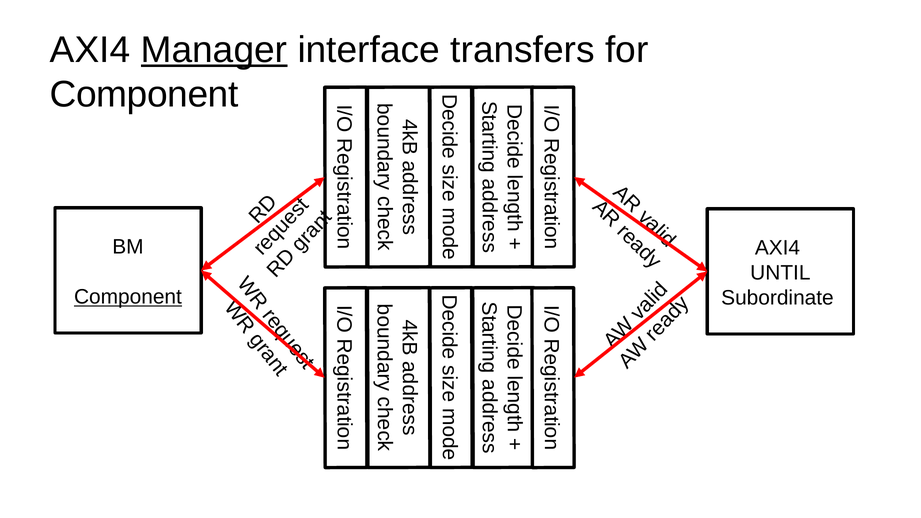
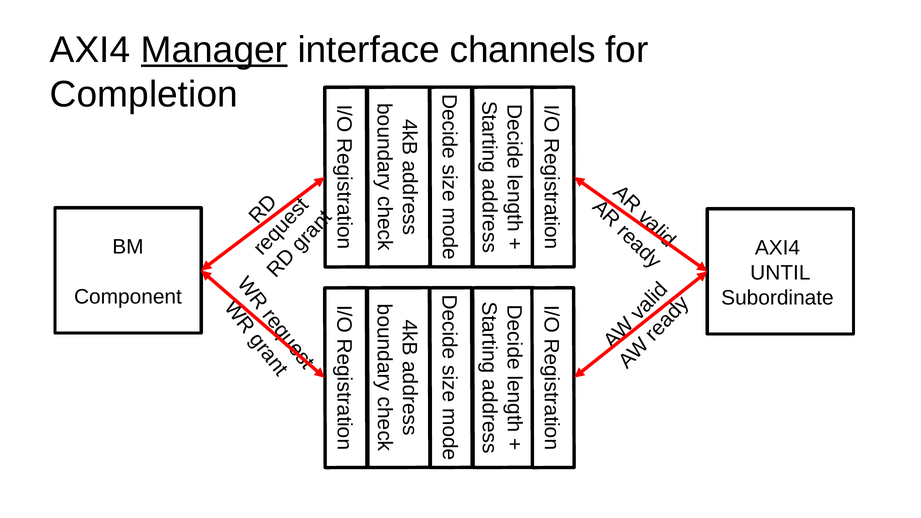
transfers: transfers -> channels
Component at (144, 94): Component -> Completion
Component at (128, 297) underline: present -> none
